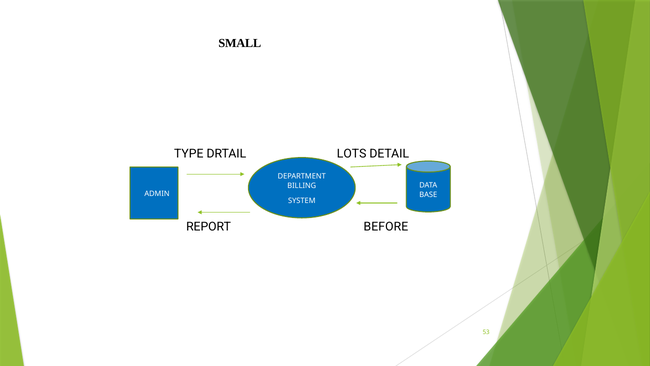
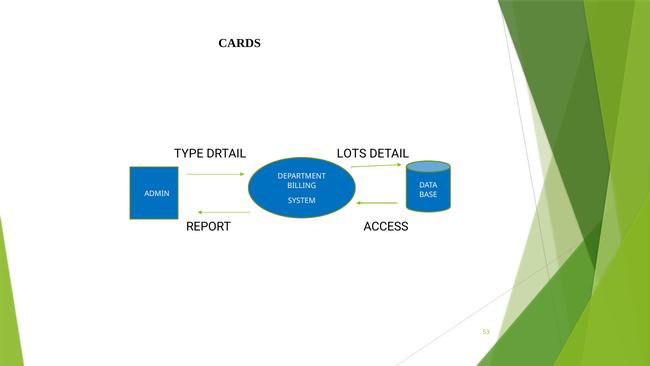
SMALL: SMALL -> CARDS
BEFORE: BEFORE -> ACCESS
